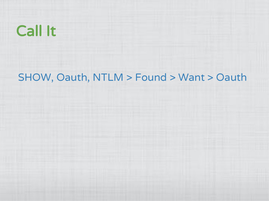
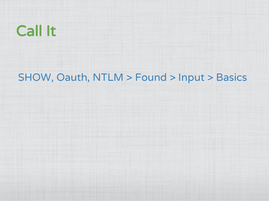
Want: Want -> Input
Oauth at (232, 78): Oauth -> Basics
